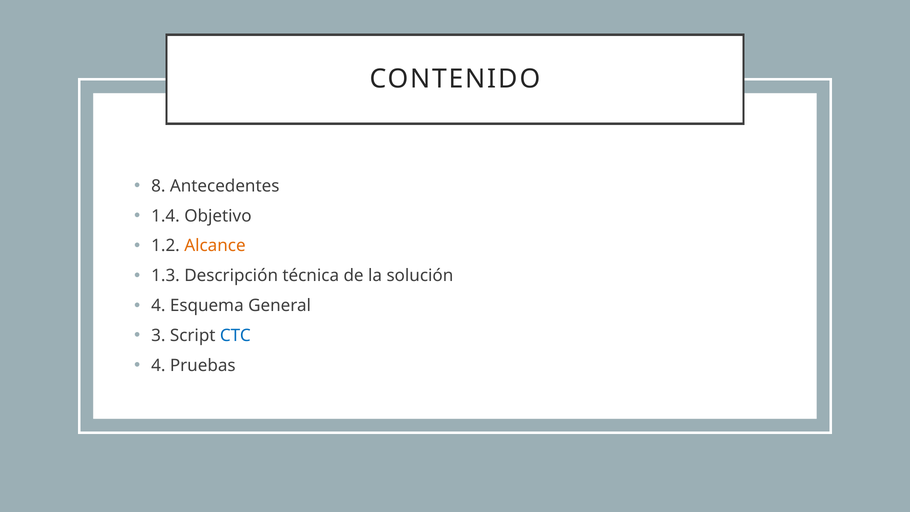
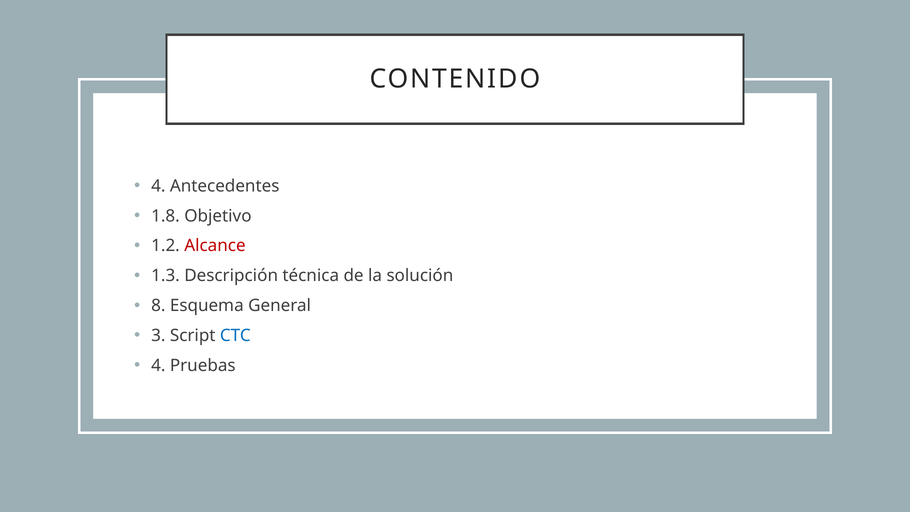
8 at (158, 186): 8 -> 4
1.4: 1.4 -> 1.8
Alcance colour: orange -> red
4 at (158, 306): 4 -> 8
